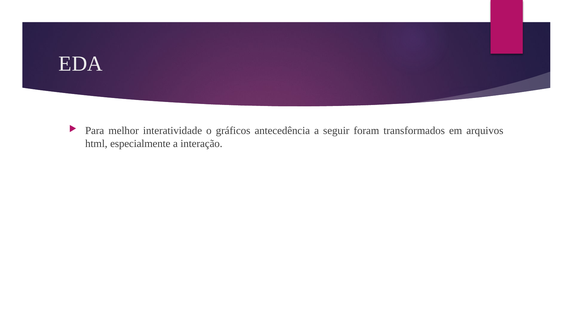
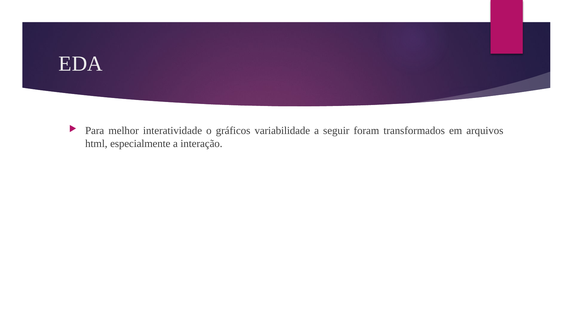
antecedência: antecedência -> variabilidade
